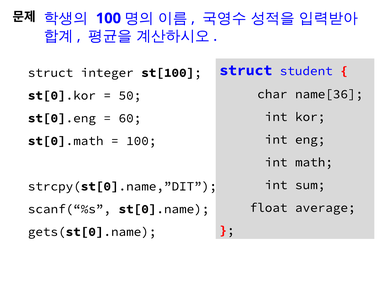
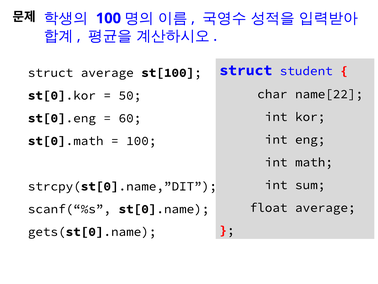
struct integer: integer -> average
name[36: name[36 -> name[22
